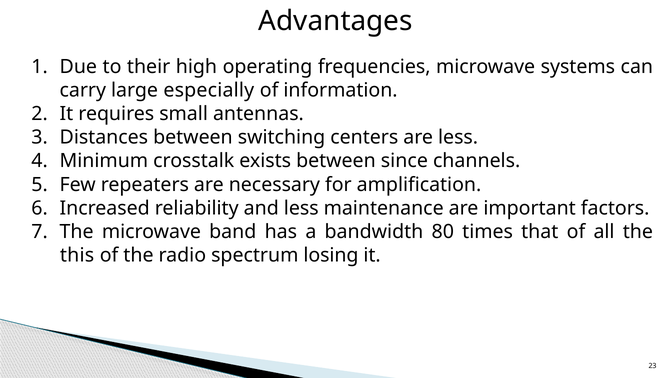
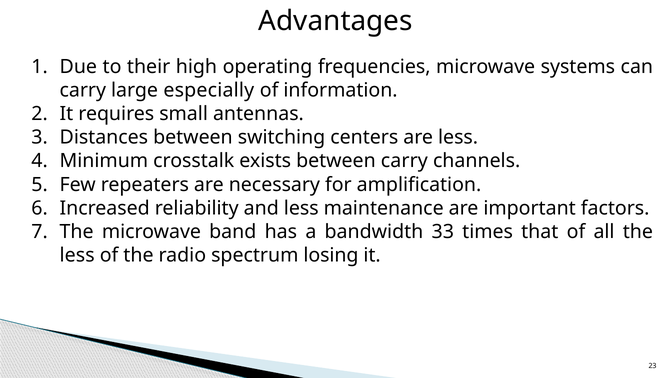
between since: since -> carry
80: 80 -> 33
this at (77, 255): this -> less
